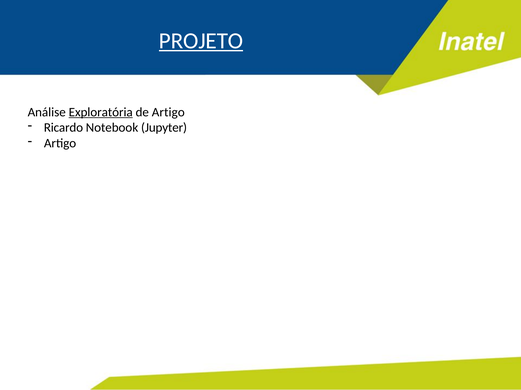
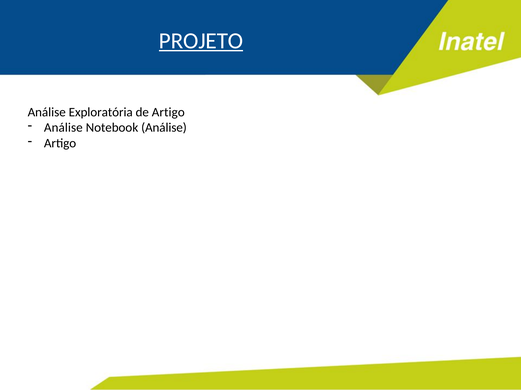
Exploratória underline: present -> none
Ricardo at (63, 128): Ricardo -> Análise
Notebook Jupyter: Jupyter -> Análise
